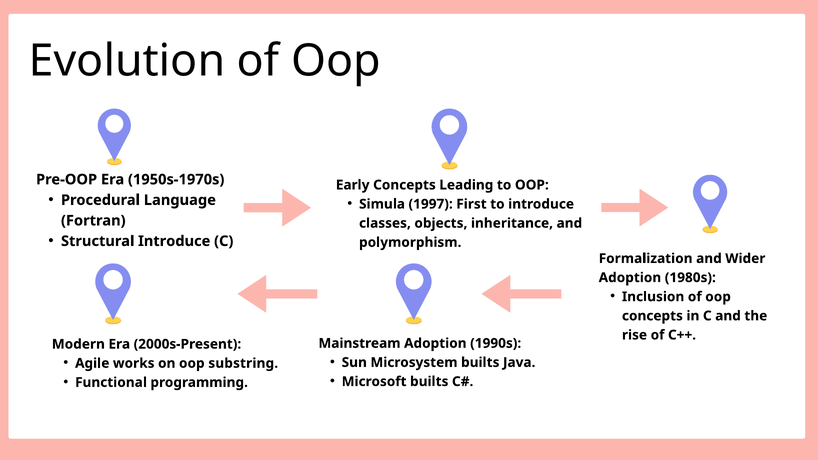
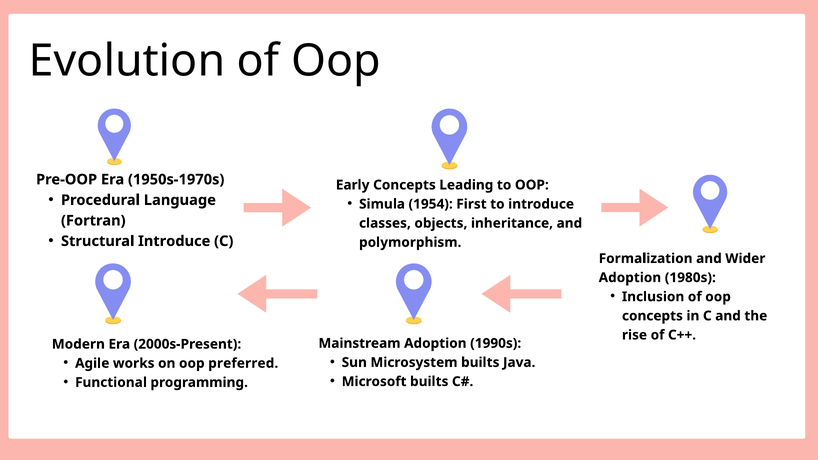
1997: 1997 -> 1954
substring: substring -> preferred
